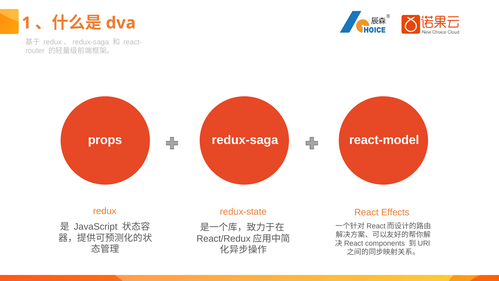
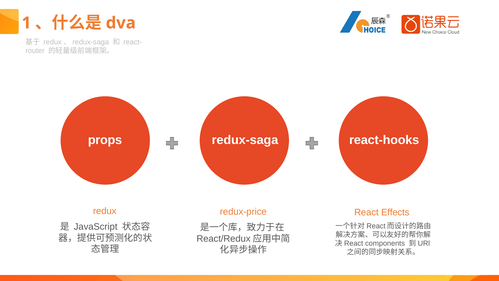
react-model: react-model -> react-hooks
redux-state: redux-state -> redux-price
